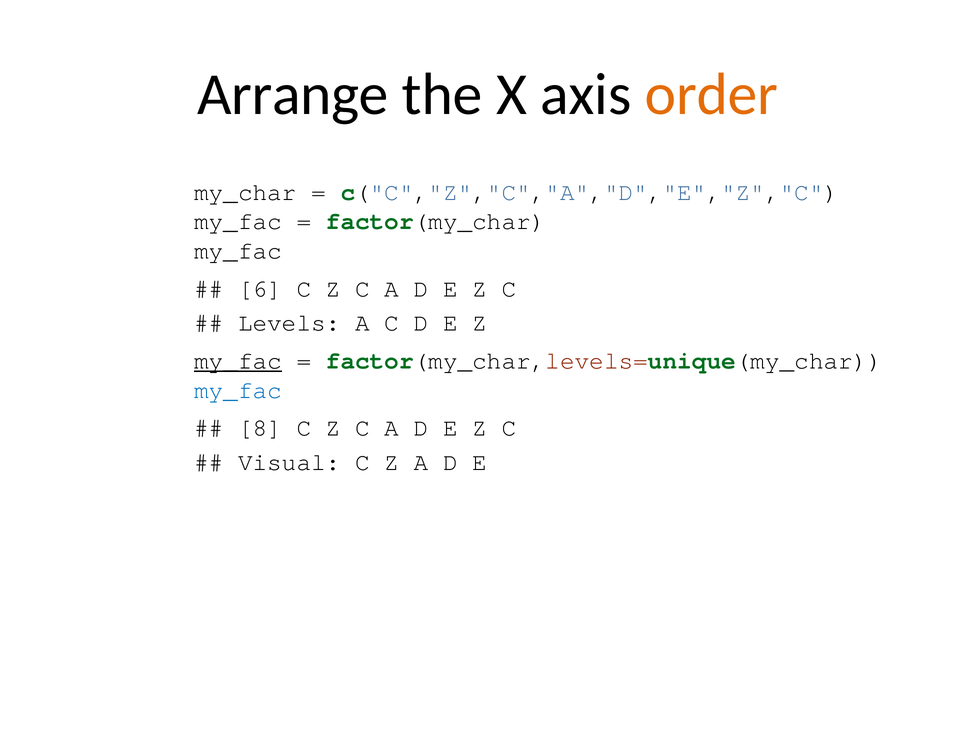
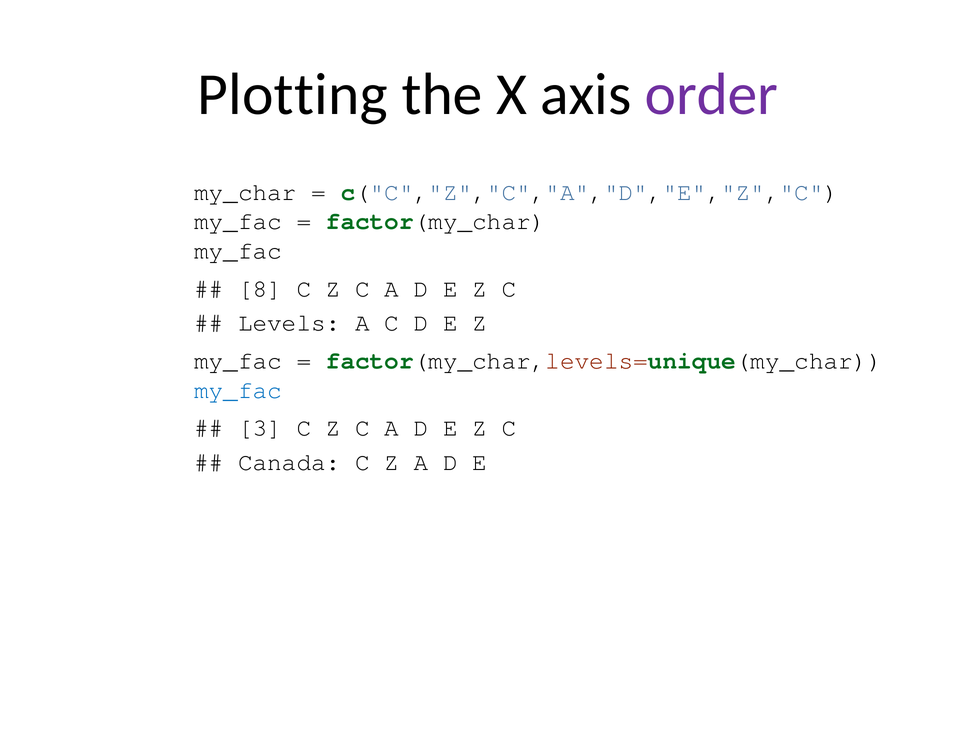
Arrange: Arrange -> Plotting
order colour: orange -> purple
6: 6 -> 8
my_fac at (238, 361) underline: present -> none
8: 8 -> 3
Visual: Visual -> Canada
